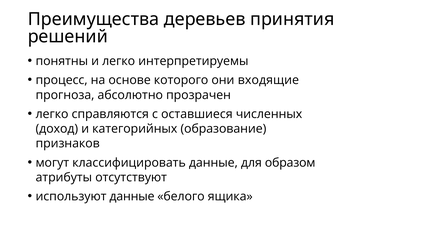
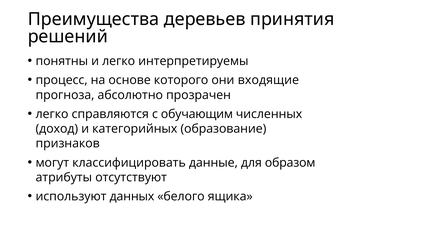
оставшиеся: оставшиеся -> обучающим
используют данные: данные -> данных
